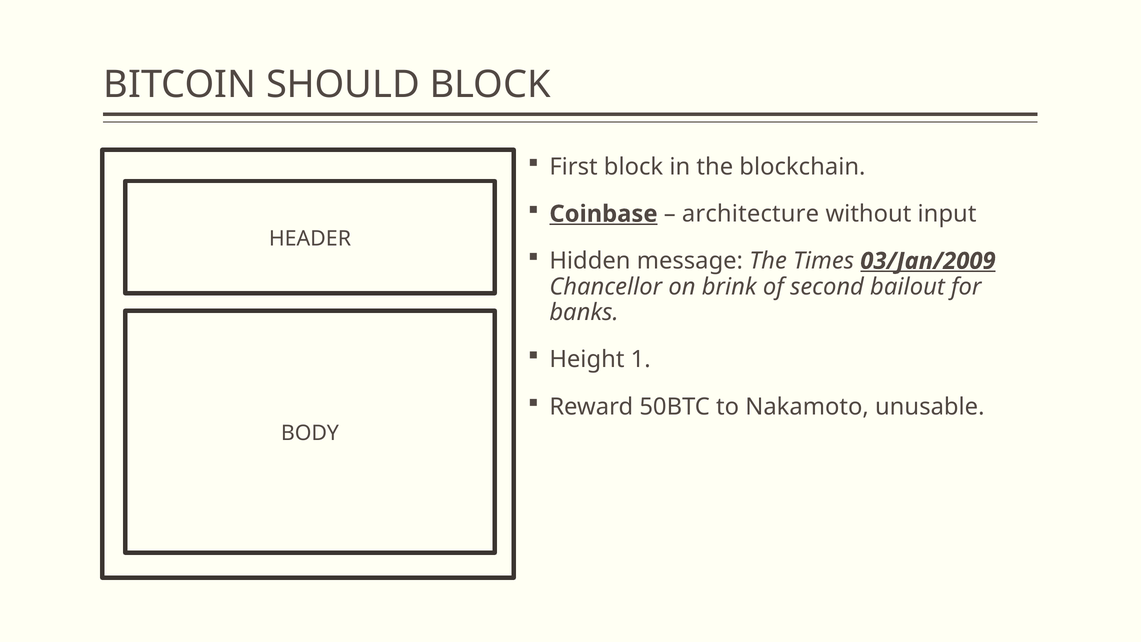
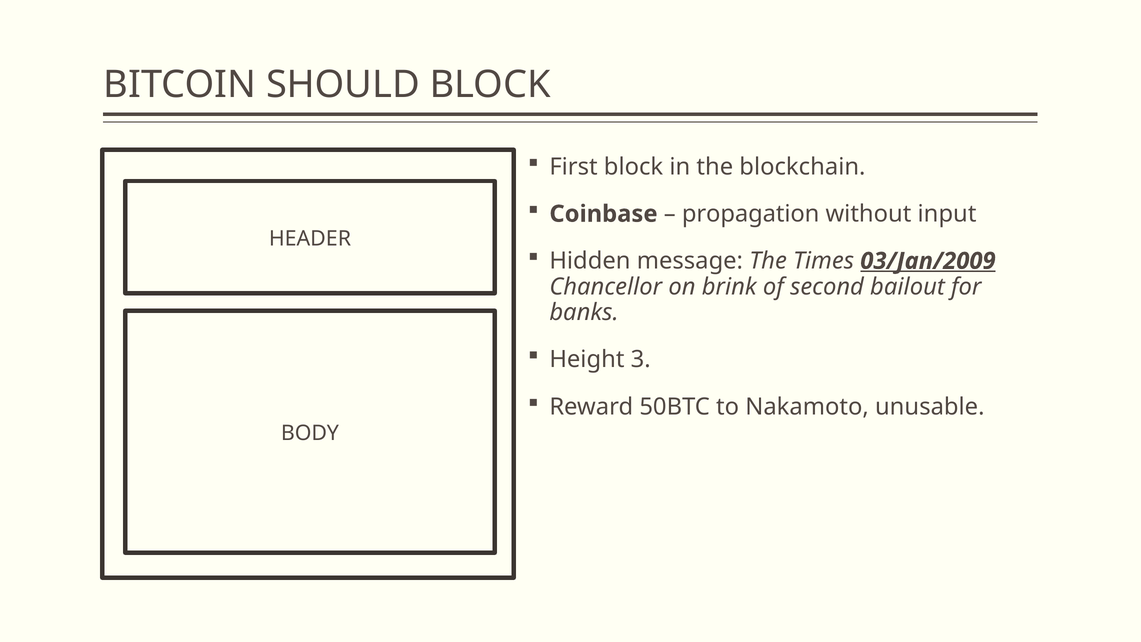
Coinbase underline: present -> none
architecture: architecture -> propagation
1: 1 -> 3
